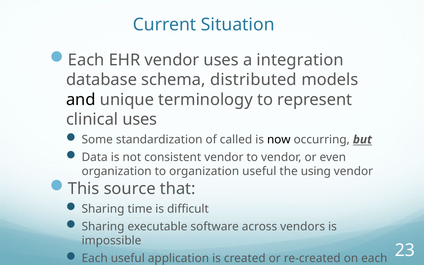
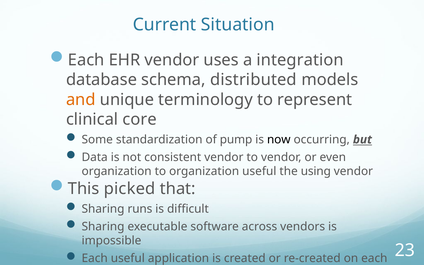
and colour: black -> orange
clinical uses: uses -> core
called: called -> pump
source: source -> picked
time: time -> runs
